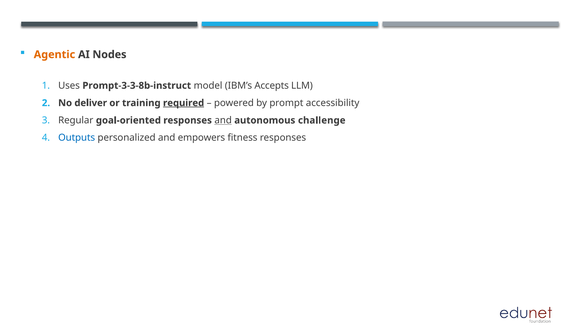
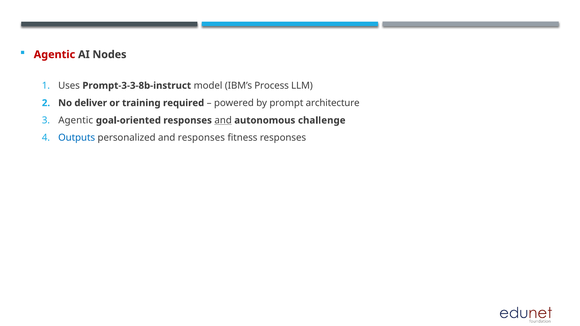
Agentic at (54, 55) colour: orange -> red
Accepts: Accepts -> Process
required underline: present -> none
accessibility: accessibility -> architecture
Regular at (76, 120): Regular -> Agentic
and empowers: empowers -> responses
